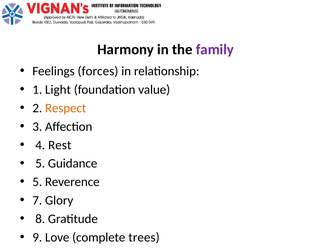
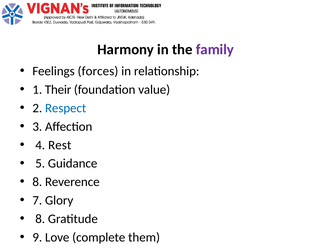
Light: Light -> Their
Respect colour: orange -> blue
5 at (37, 182): 5 -> 8
trees: trees -> them
